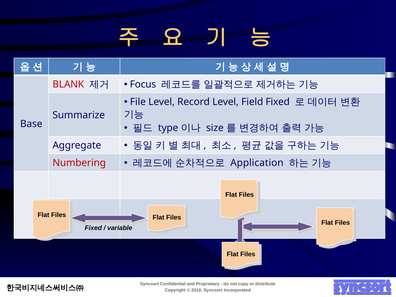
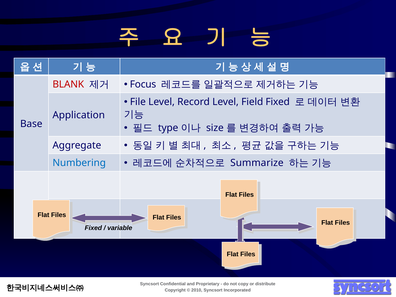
Summarize: Summarize -> Application
Numbering colour: red -> blue
Application: Application -> Summarize
